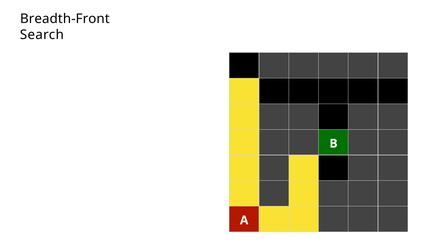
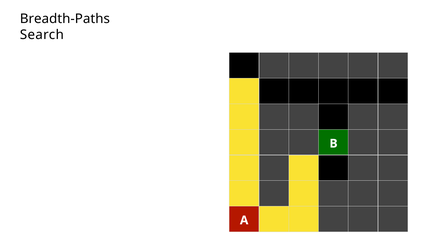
Breadth-Front: Breadth-Front -> Breadth-Paths
